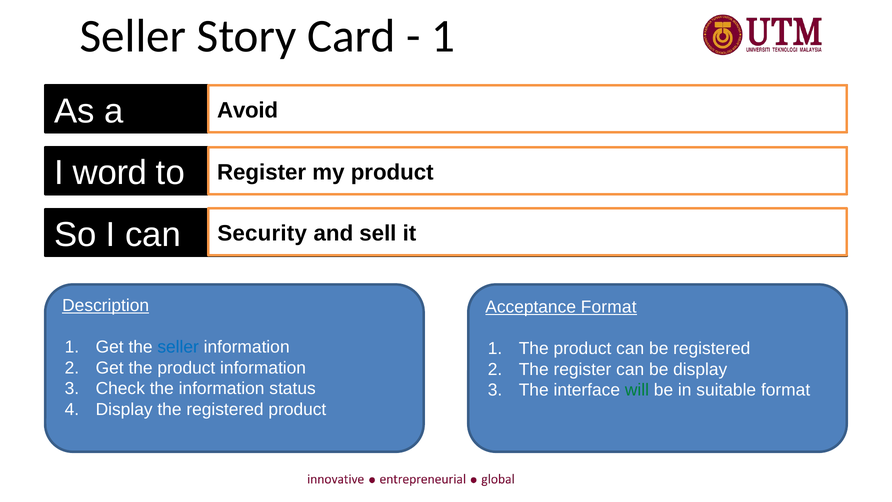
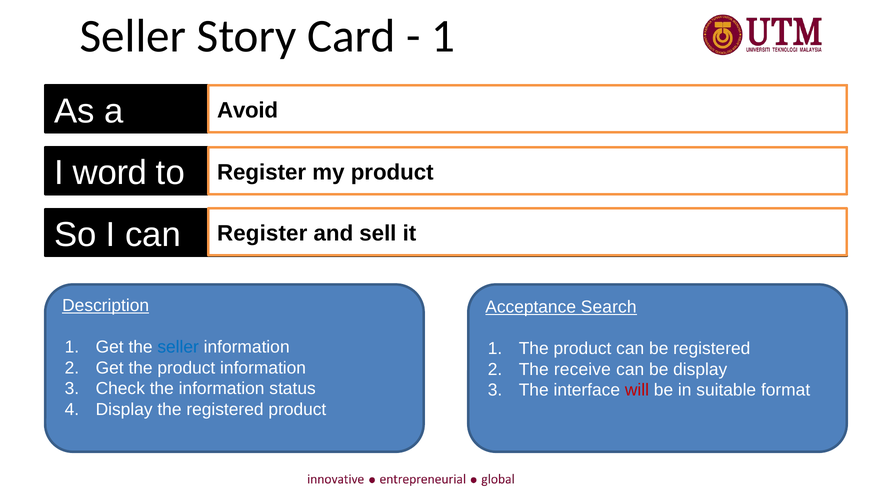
Security at (262, 233): Security -> Register
Acceptance Format: Format -> Search
The register: register -> receive
will colour: green -> red
